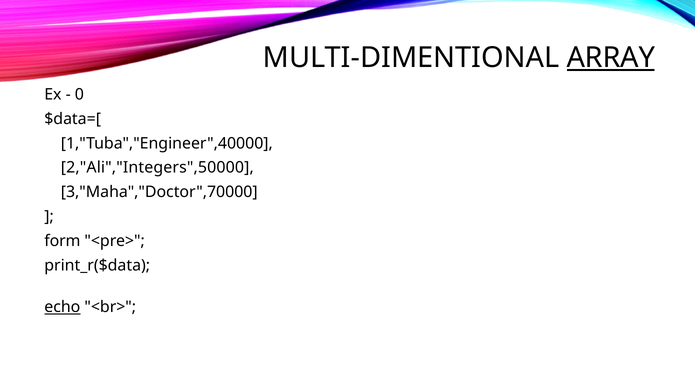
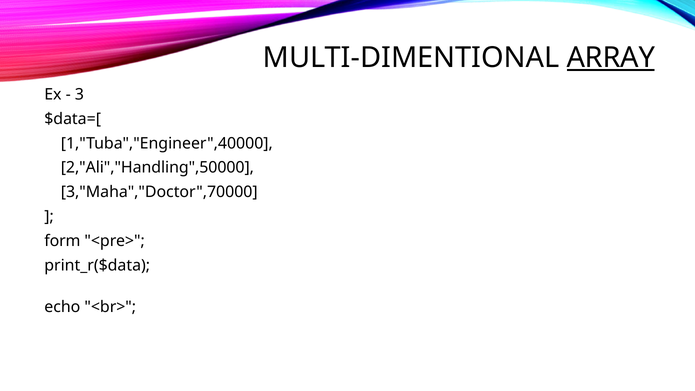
0: 0 -> 3
2,"Ali","Integers",50000: 2,"Ali","Integers",50000 -> 2,"Ali","Handling",50000
echo underline: present -> none
